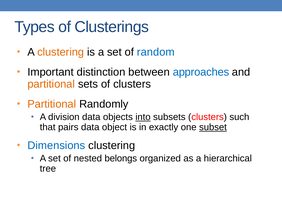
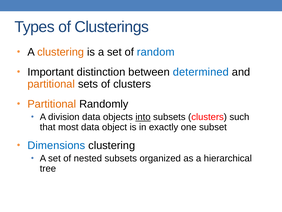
approaches: approaches -> determined
pairs: pairs -> most
subset underline: present -> none
nested belongs: belongs -> subsets
